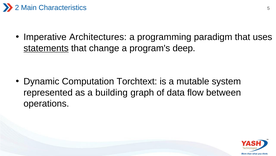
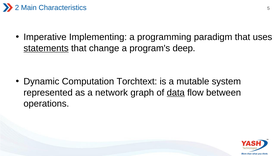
Architectures: Architectures -> Implementing
building: building -> network
data underline: none -> present
